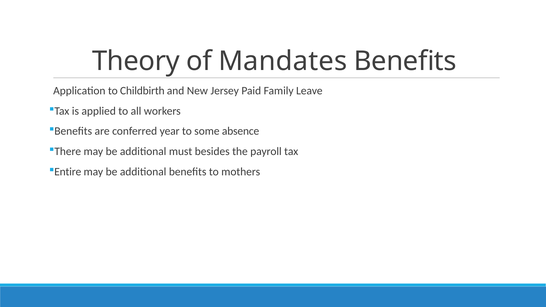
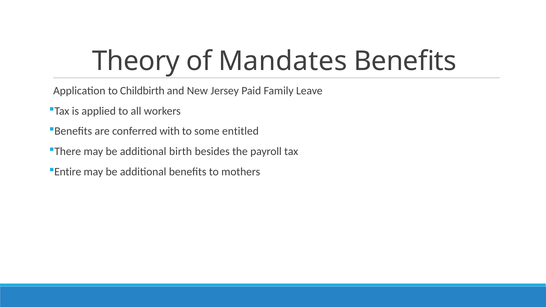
year: year -> with
absence: absence -> entitled
must: must -> birth
